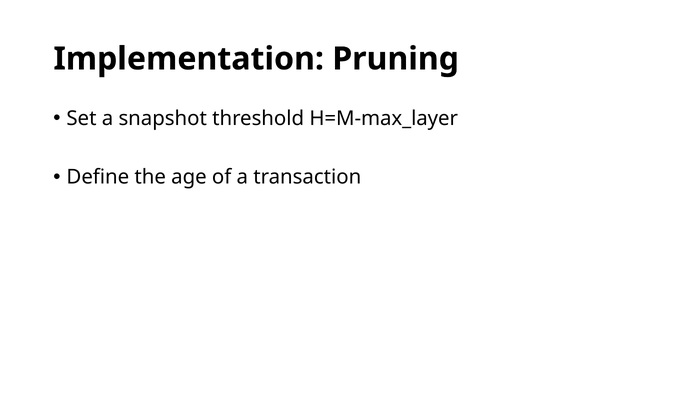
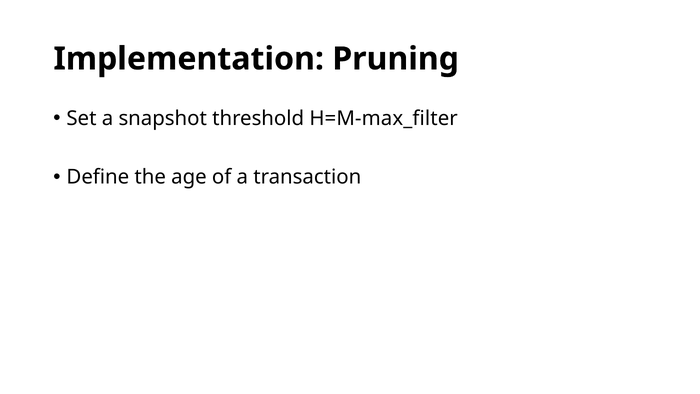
H=M-max_layer: H=M-max_layer -> H=M-max_filter
